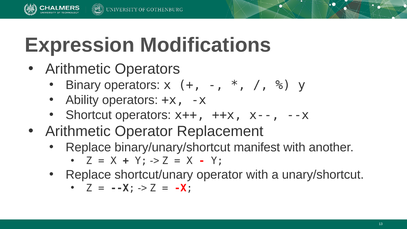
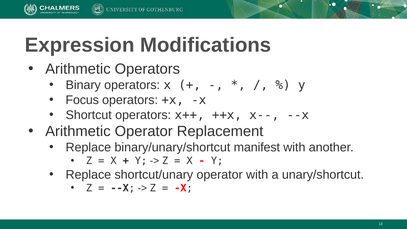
Ability: Ability -> Focus
